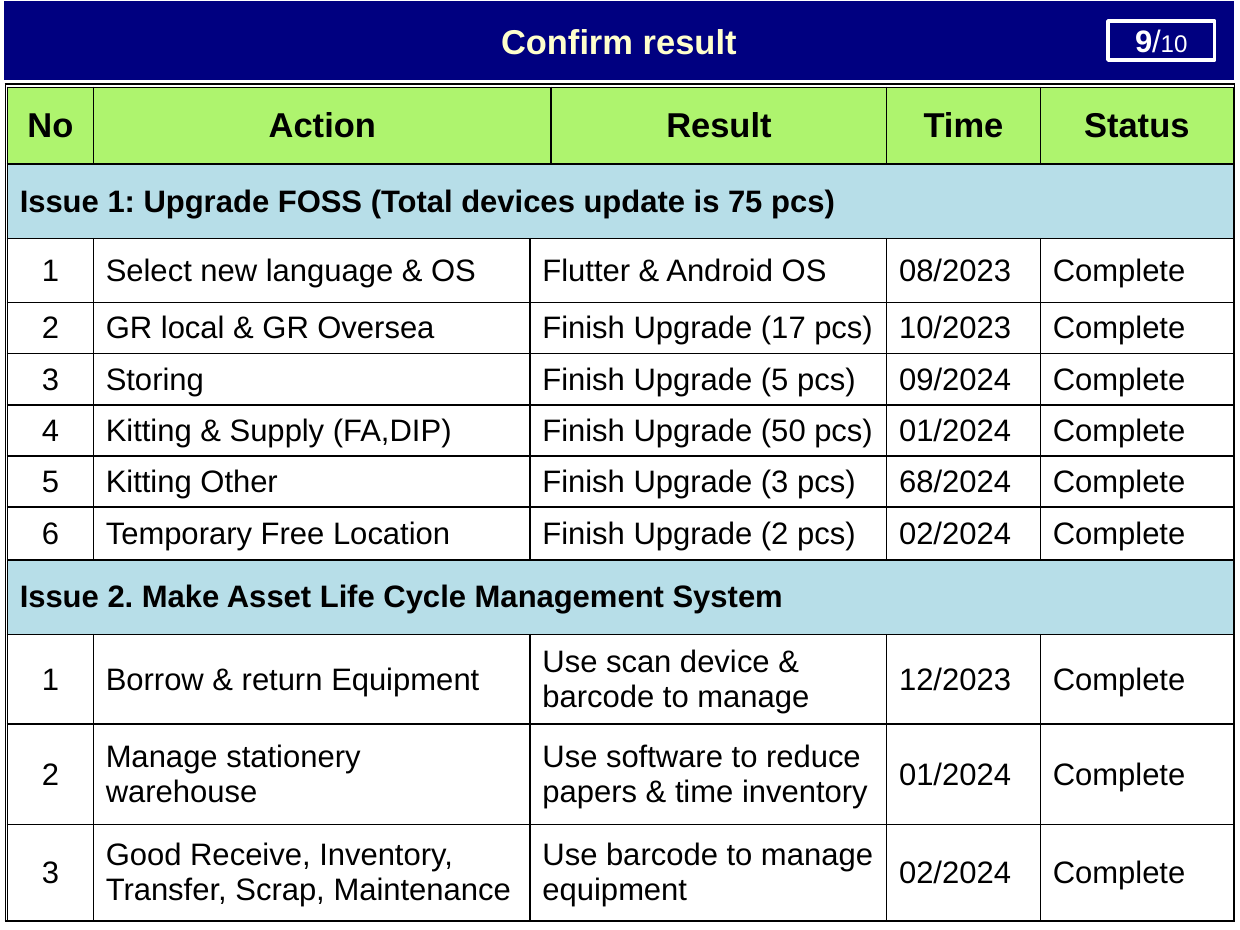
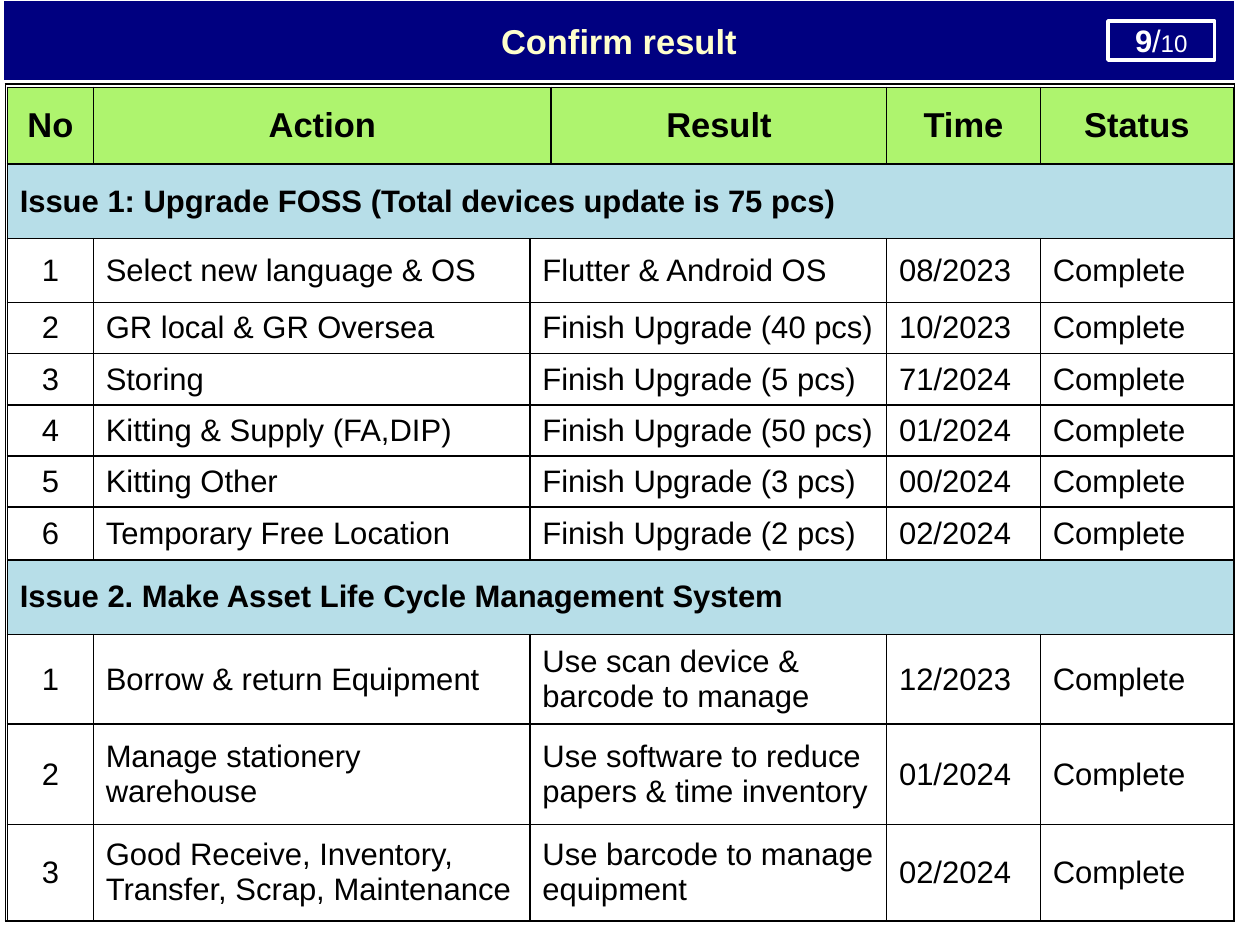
17: 17 -> 40
09/2024: 09/2024 -> 71/2024
68/2024: 68/2024 -> 00/2024
